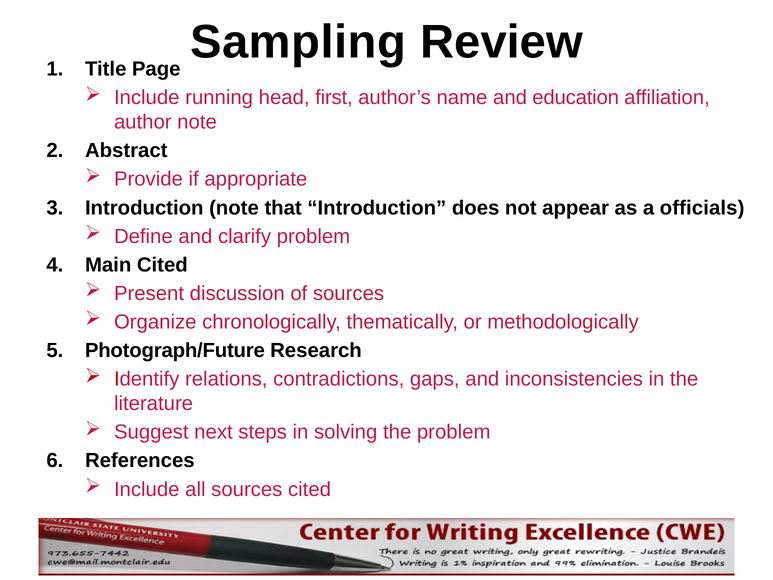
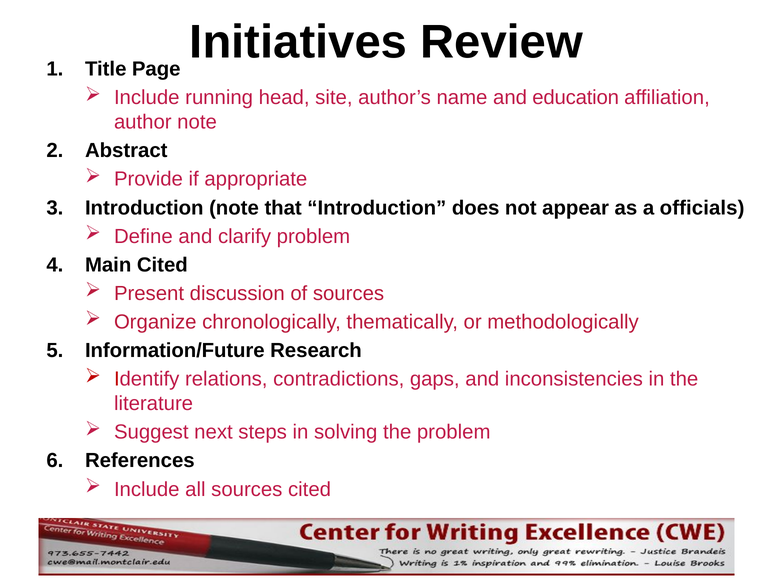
Sampling: Sampling -> Initiatives
first: first -> site
Photograph/Future: Photograph/Future -> Information/Future
